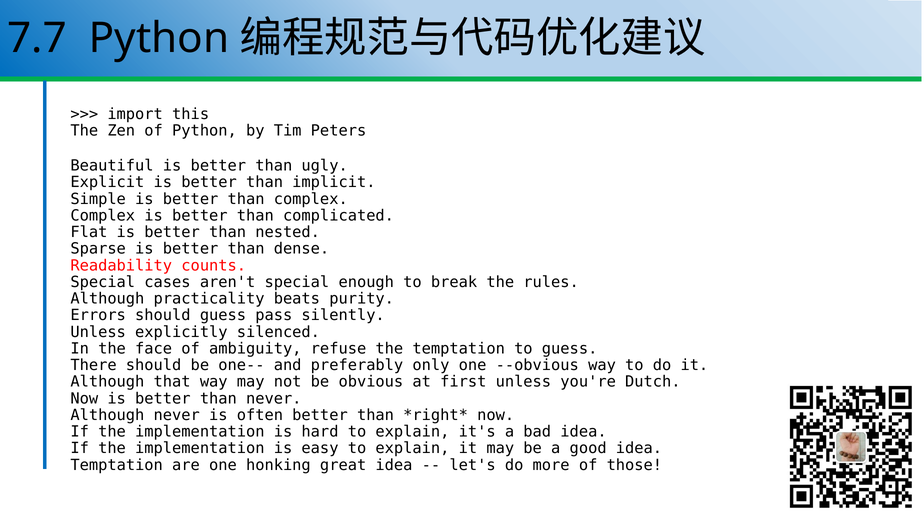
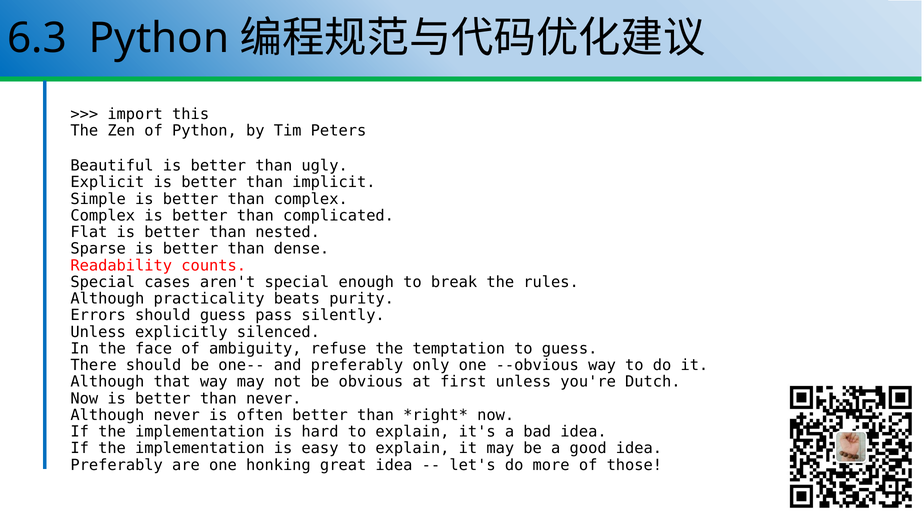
7.7: 7.7 -> 6.3
Temptation at (117, 465): Temptation -> Preferably
